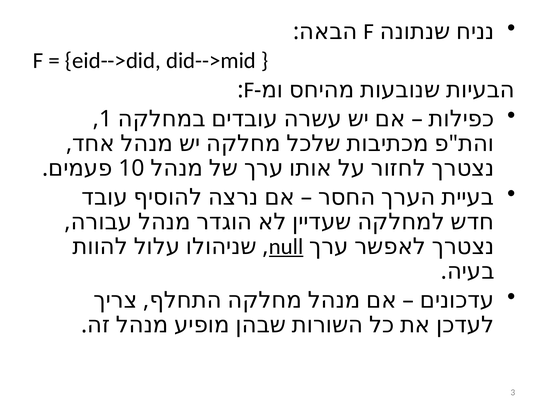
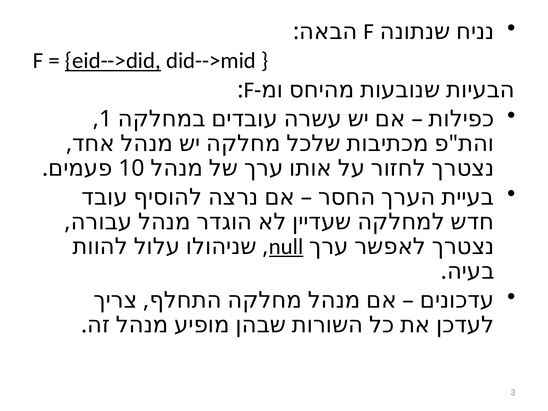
eid-->did underline: none -> present
